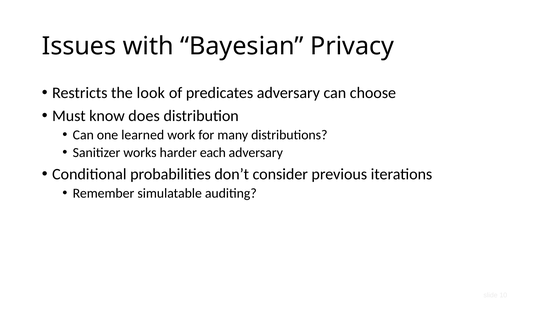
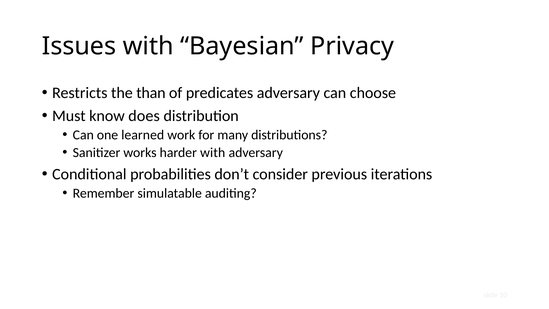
look: look -> than
harder each: each -> with
